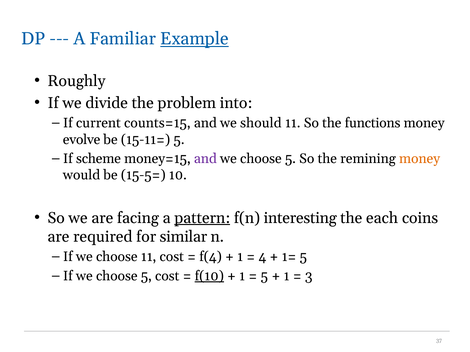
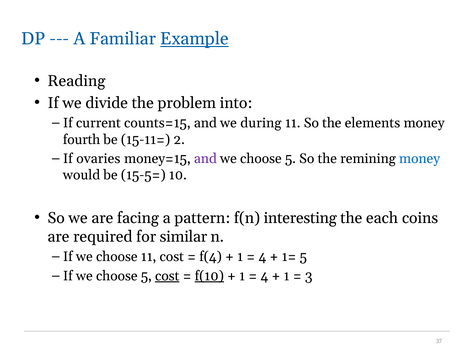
Roughly: Roughly -> Reading
should: should -> during
functions: functions -> elements
evolve: evolve -> fourth
15-11= 5: 5 -> 2
scheme: scheme -> ovaries
money at (420, 159) colour: orange -> blue
pattern underline: present -> none
cost at (167, 276) underline: none -> present
5 at (264, 276): 5 -> 4
